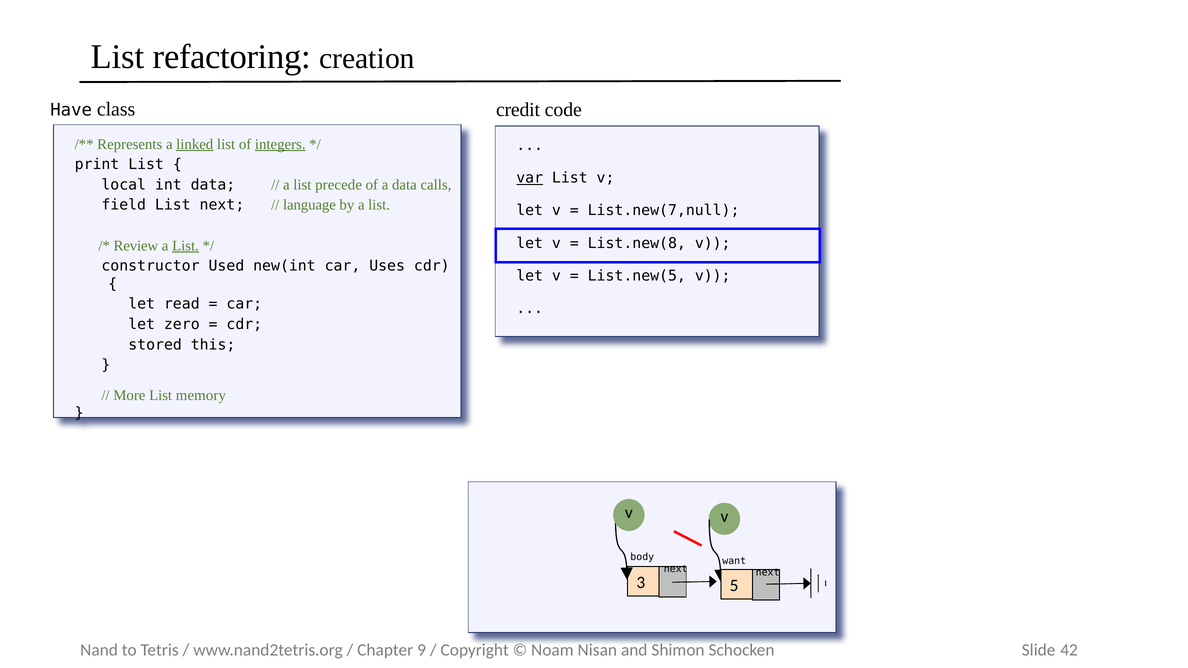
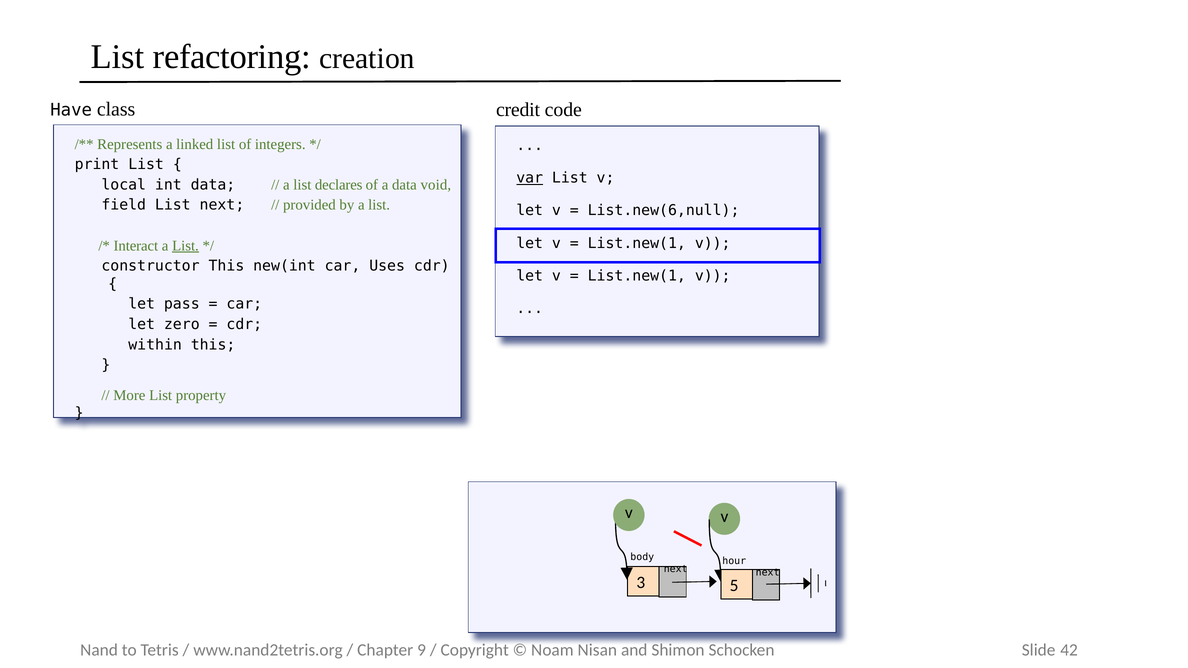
linked underline: present -> none
integers underline: present -> none
precede: precede -> declares
calls: calls -> void
language: language -> provided
List.new(7,null: List.new(7,null -> List.new(6,null
List.new(8 at (637, 243): List.new(8 -> List.new(1
Review: Review -> Interact
constructor Used: Used -> This
List.new(5 at (637, 276): List.new(5 -> List.new(1
read: read -> pass
stored: stored -> within
memory: memory -> property
want: want -> hour
